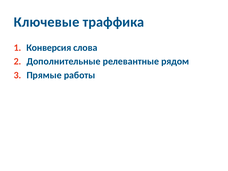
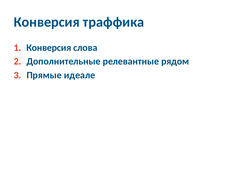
Ключевые at (47, 22): Ключевые -> Конверсия
работы: работы -> идеале
